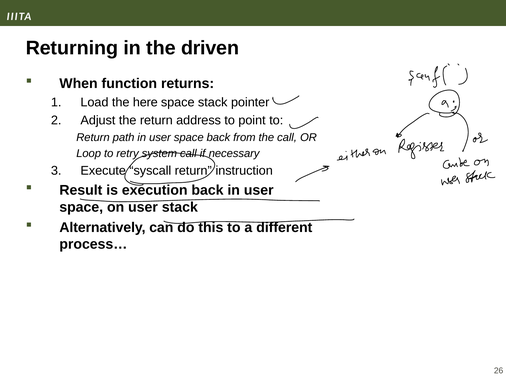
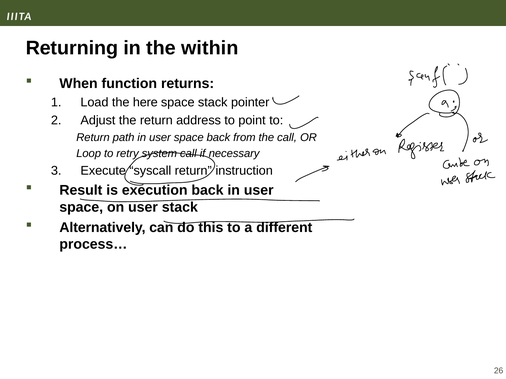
driven: driven -> within
